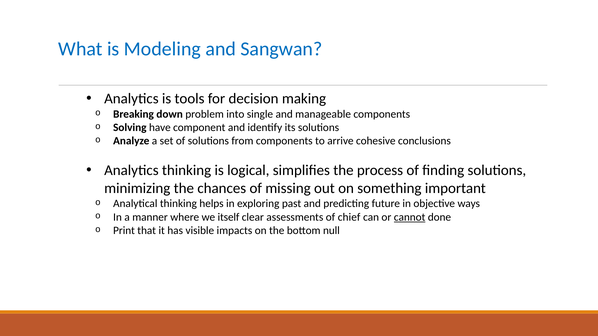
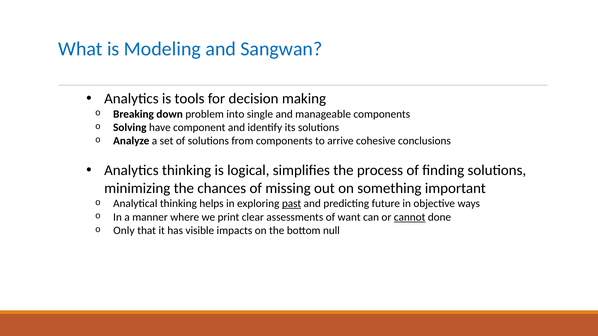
past underline: none -> present
itself: itself -> print
chief: chief -> want
Print: Print -> Only
